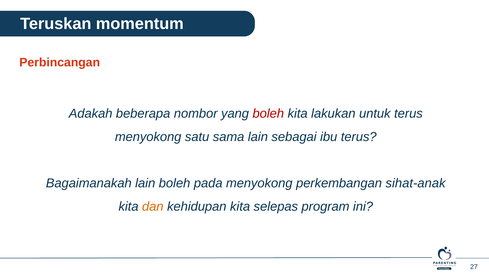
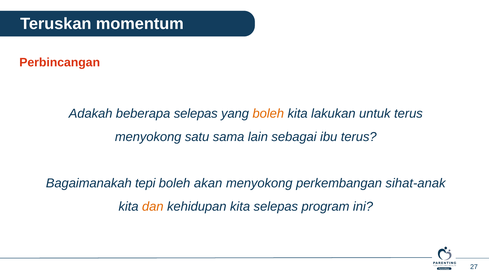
beberapa nombor: nombor -> selepas
boleh at (268, 114) colour: red -> orange
Bagaimanakah lain: lain -> tepi
pada: pada -> akan
